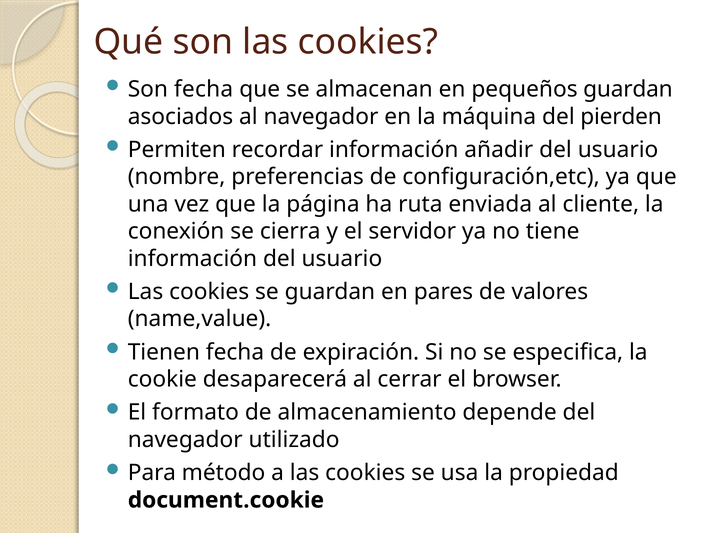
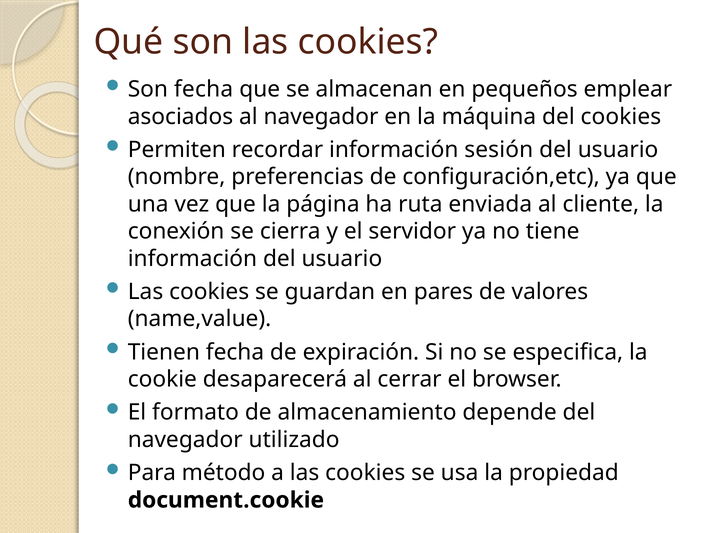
pequeños guardan: guardan -> emplear
del pierden: pierden -> cookies
añadir: añadir -> sesión
